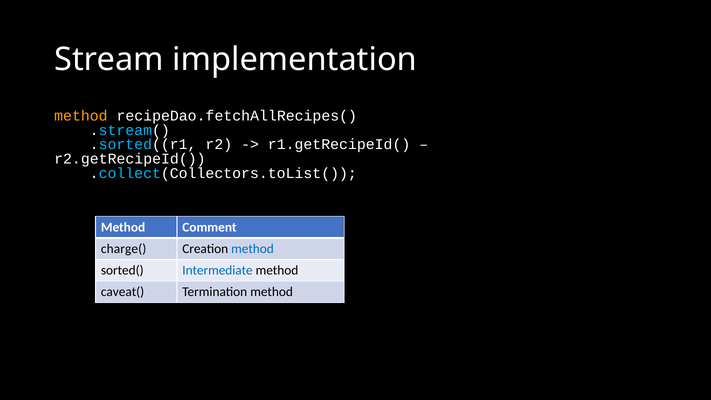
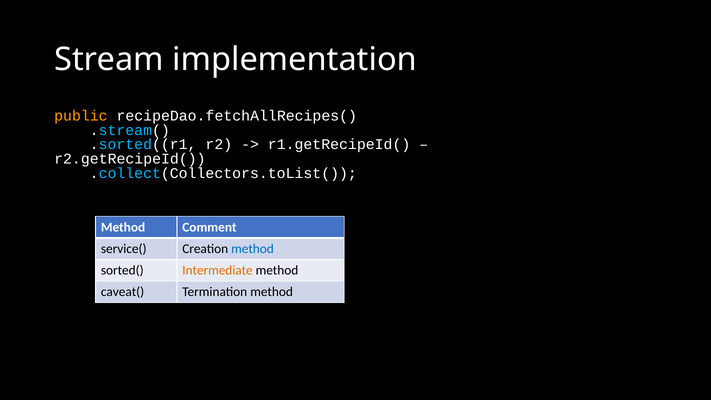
method at (81, 116): method -> public
charge(: charge( -> service(
Intermediate colour: blue -> orange
